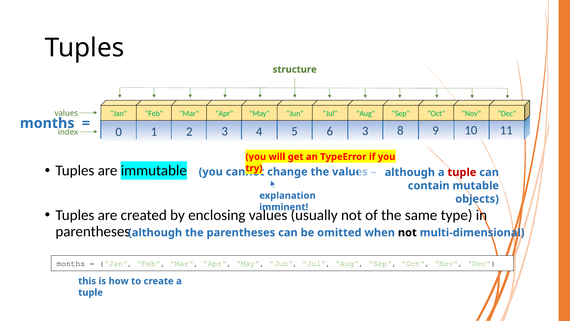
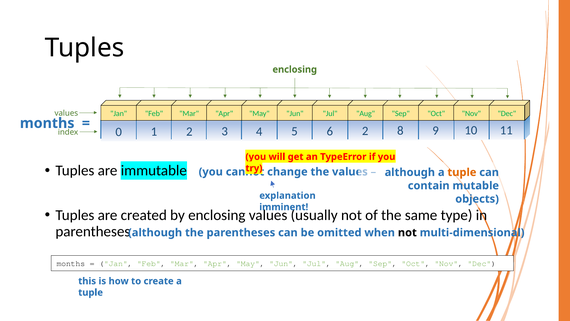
structure at (295, 69): structure -> enclosing
6 3: 3 -> 2
tuple at (462, 172) colour: red -> orange
